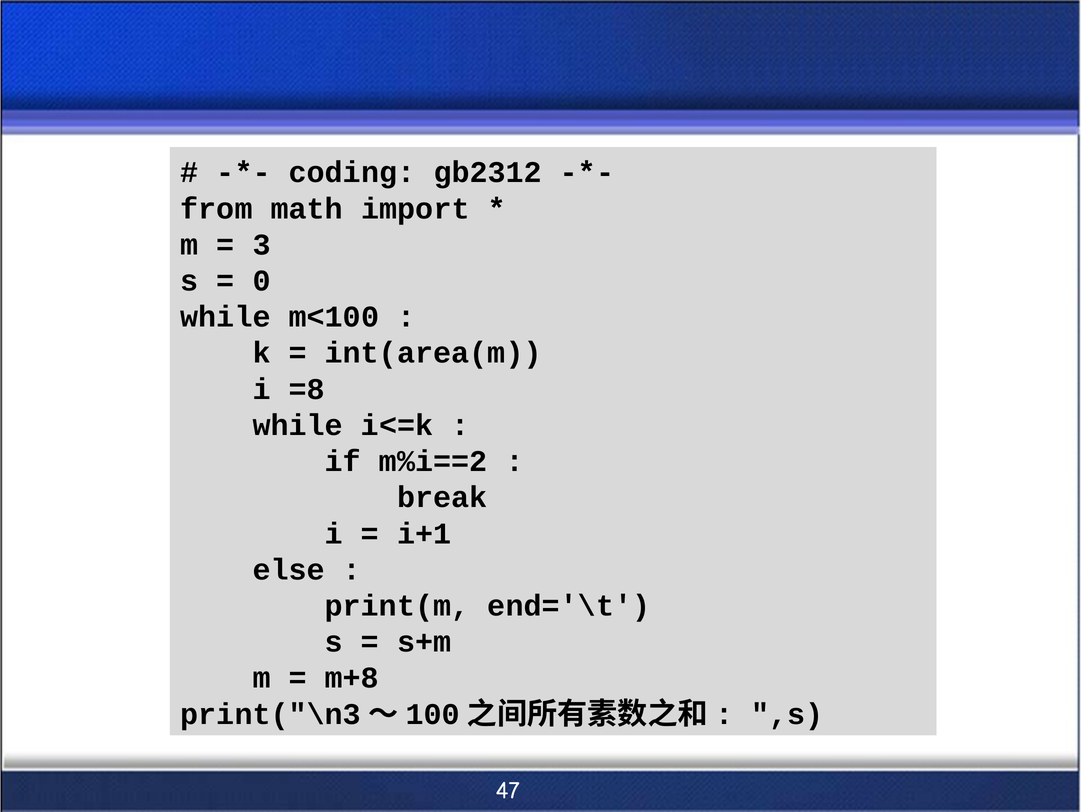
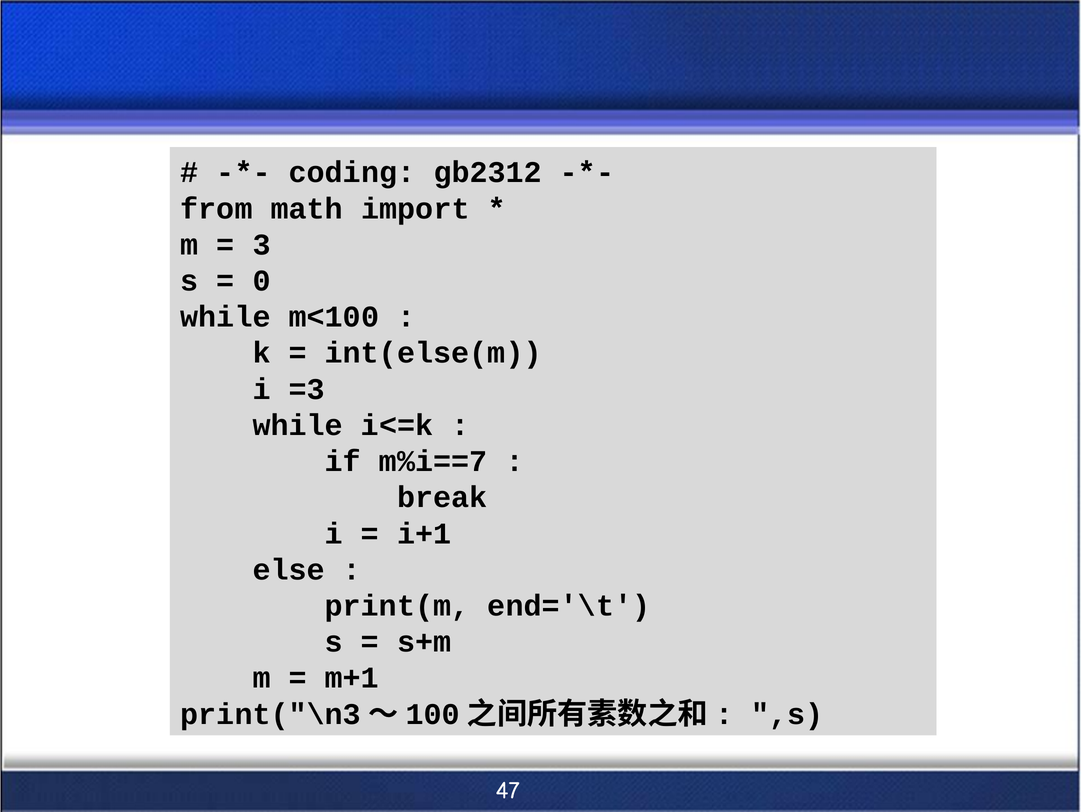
int(area(m: int(area(m -> int(else(m
=8: =8 -> =3
m%i==2: m%i==2 -> m%i==7
m+8: m+8 -> m+1
